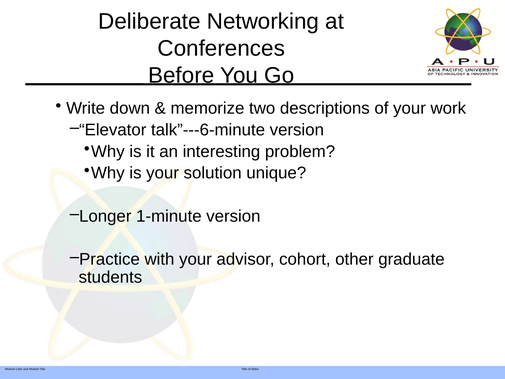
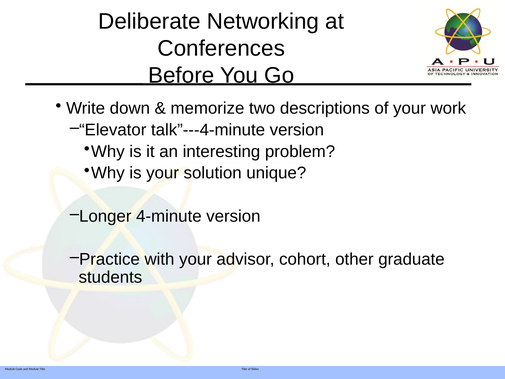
talk”---6-minute: talk”---6-minute -> talk”---4-minute
1-minute: 1-minute -> 4-minute
